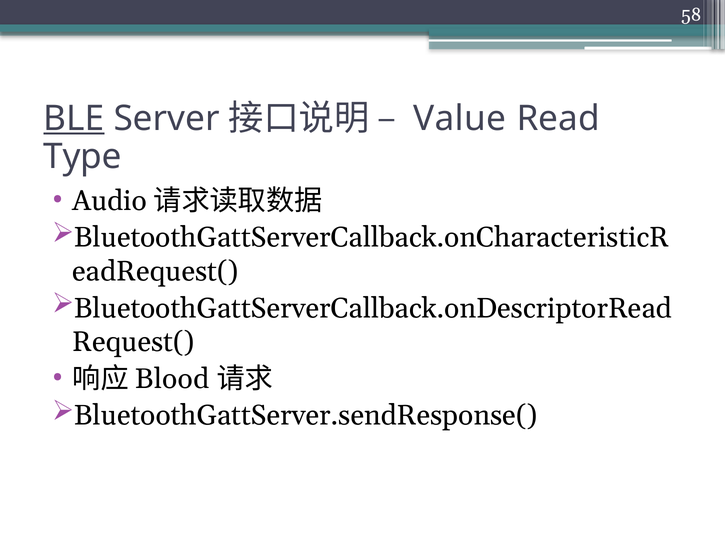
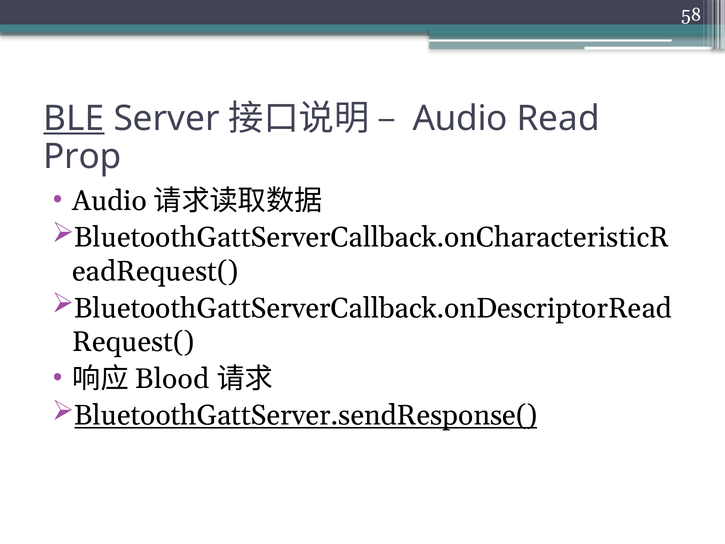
Value at (460, 118): Value -> Audio
Type: Type -> Prop
BluetoothGattServer.sendResponse( underline: none -> present
